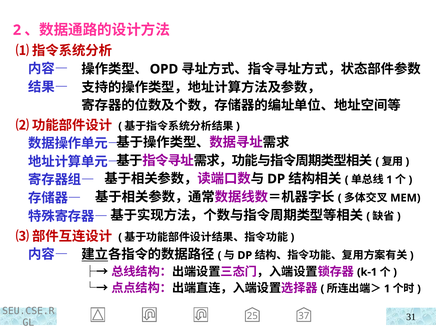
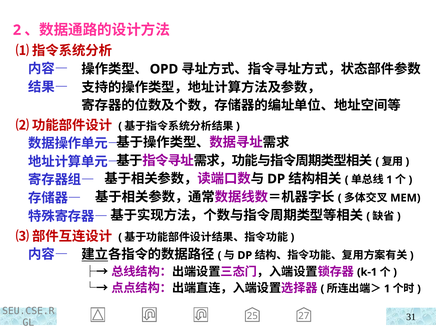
37: 37 -> 27
